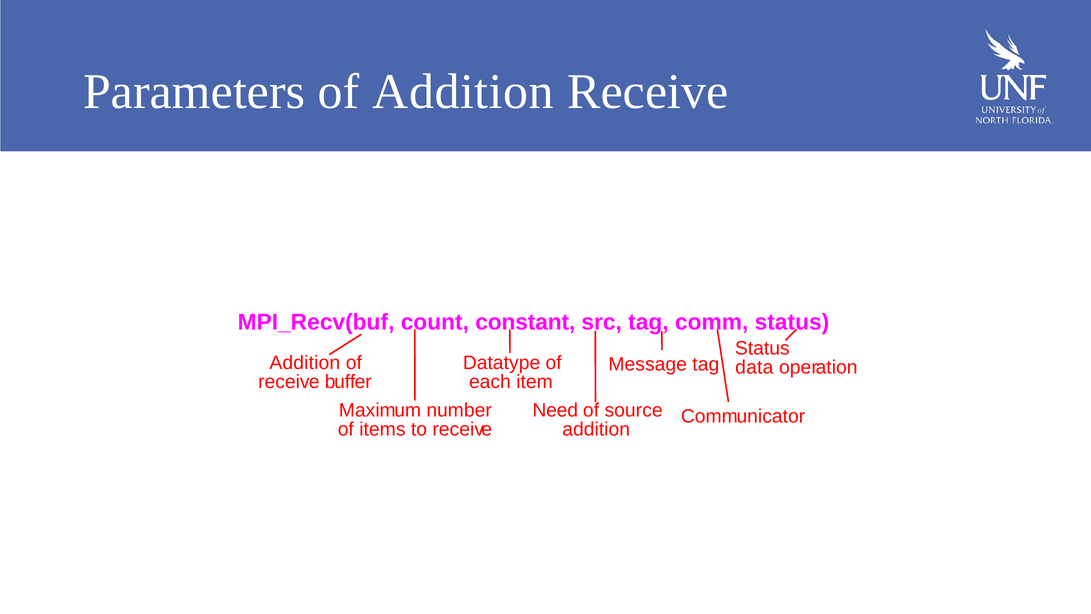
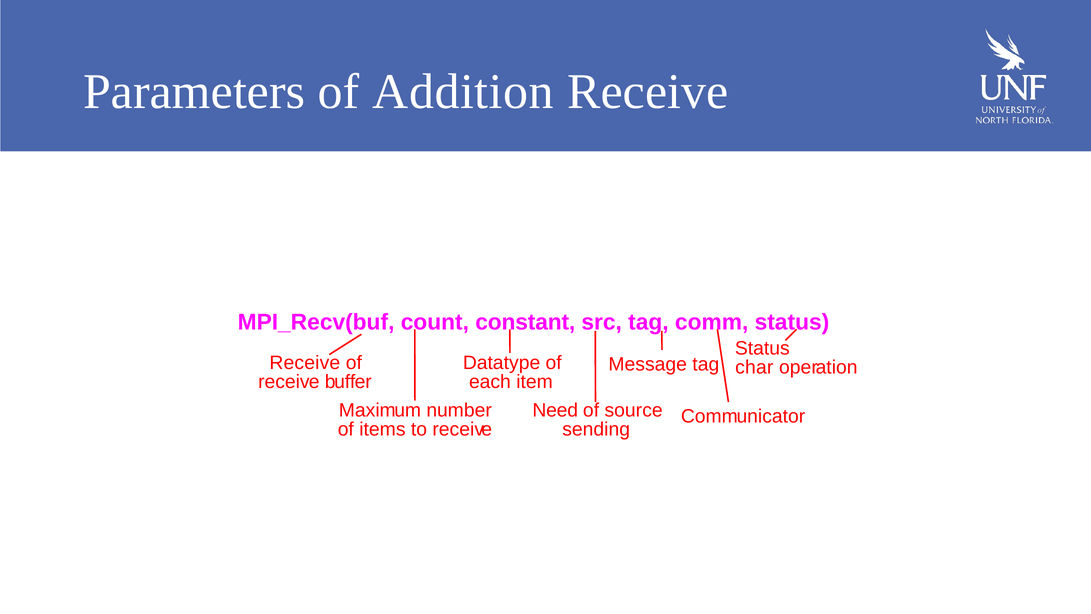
Addition at (305, 363): Addition -> Receive
data: data -> char
addition at (596, 429): addition -> sending
